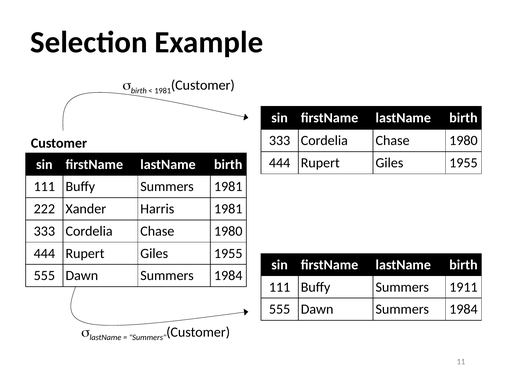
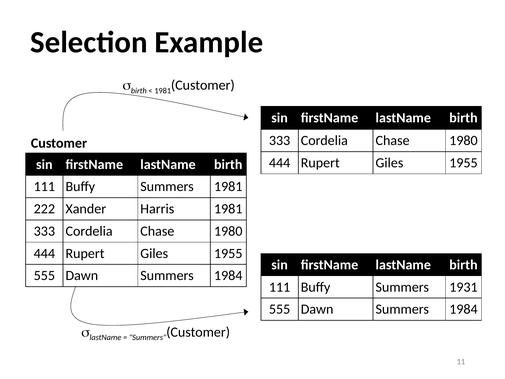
1911: 1911 -> 1931
